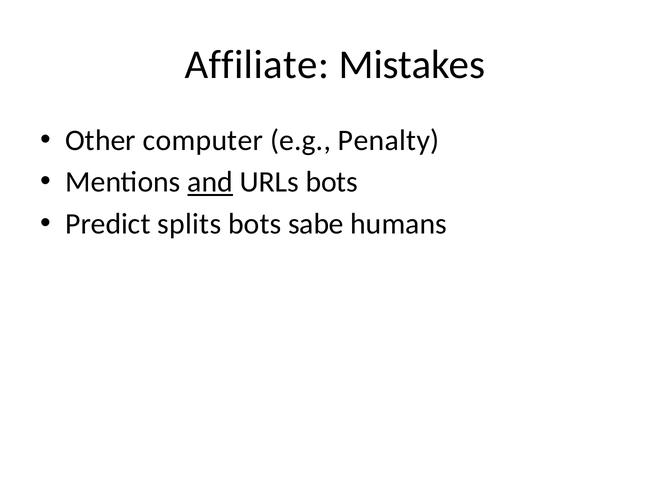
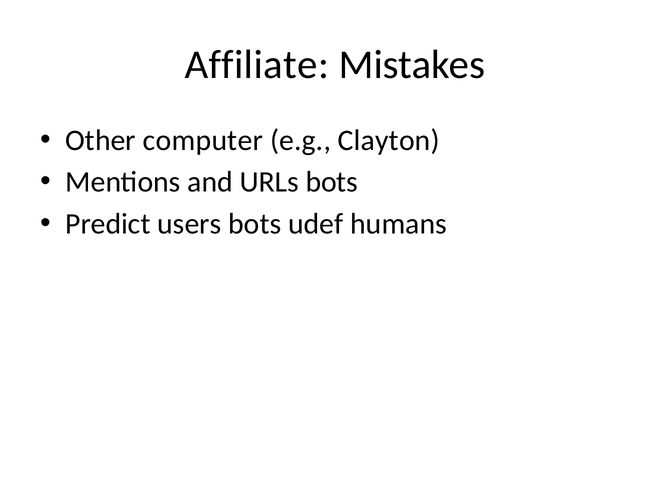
Penalty: Penalty -> Clayton
and underline: present -> none
splits: splits -> users
sabe: sabe -> udef
